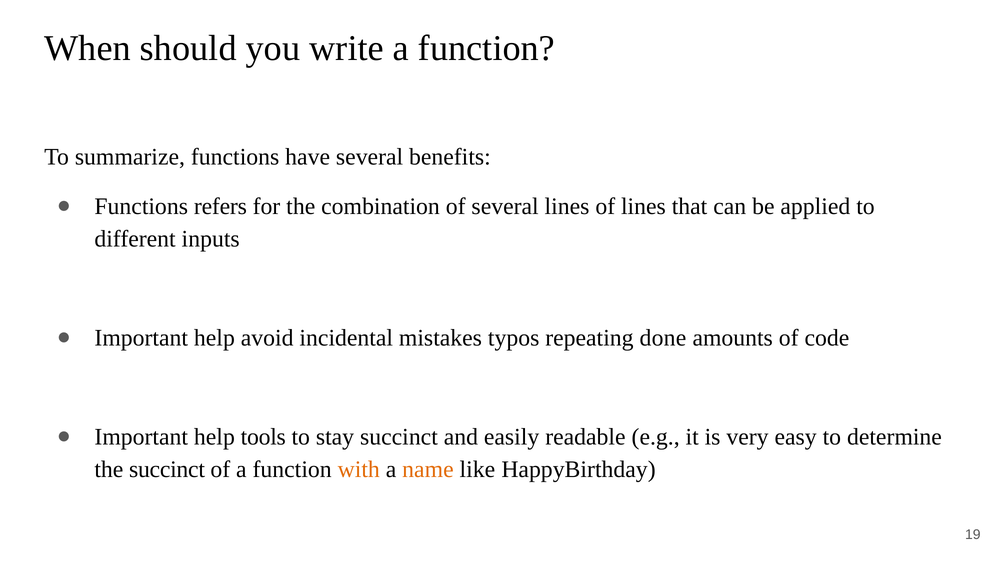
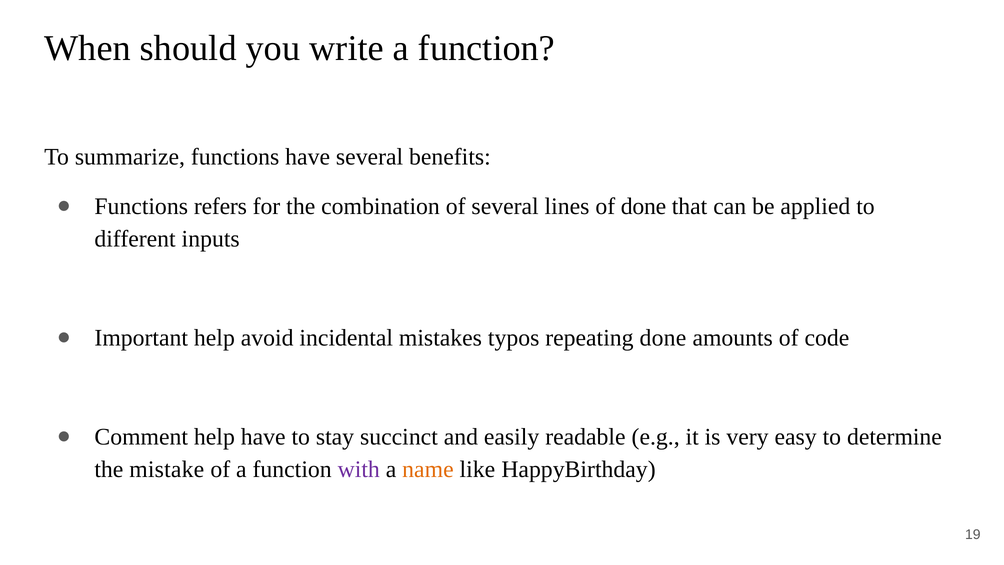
of lines: lines -> done
Important at (141, 437): Important -> Comment
help tools: tools -> have
the succinct: succinct -> mistake
with colour: orange -> purple
